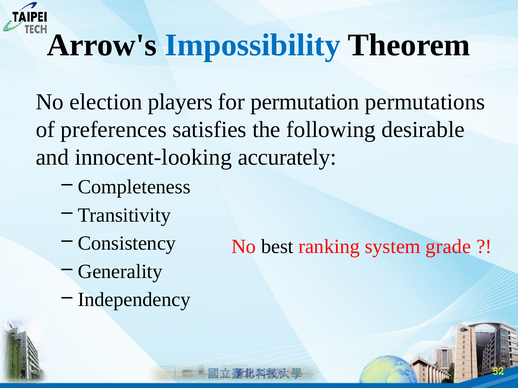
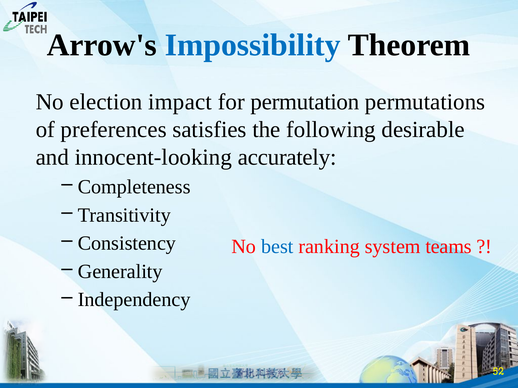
players: players -> impact
best colour: black -> blue
grade: grade -> teams
